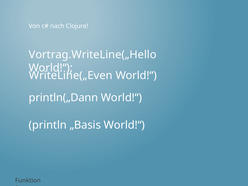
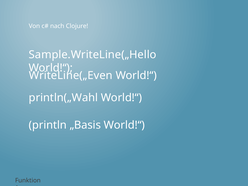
Vortrag.WriteLine(„Hello: Vortrag.WriteLine(„Hello -> Sample.WriteLine(„Hello
println(„Dann: println(„Dann -> println(„Wahl
